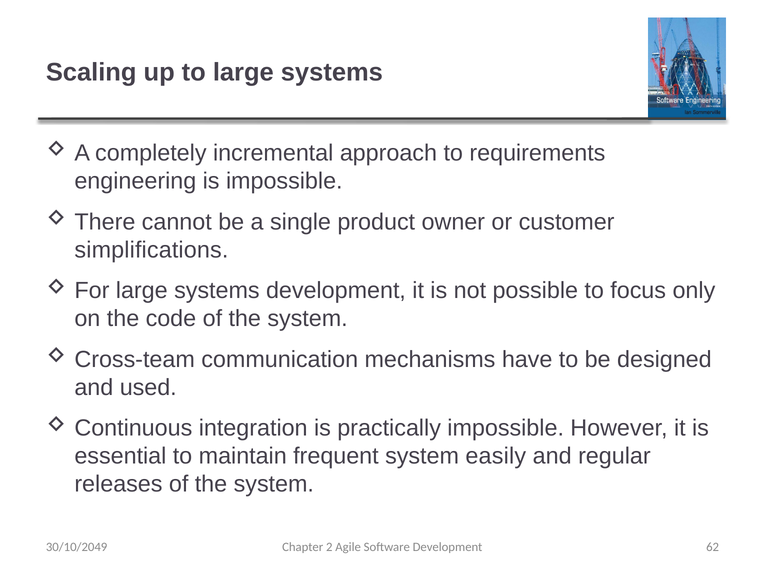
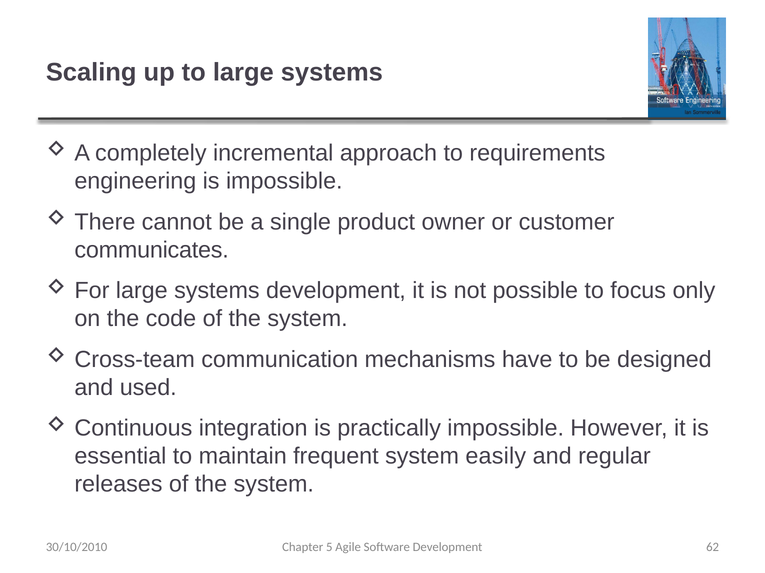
simplifications: simplifications -> communicates
30/10/2049: 30/10/2049 -> 30/10/2010
2: 2 -> 5
